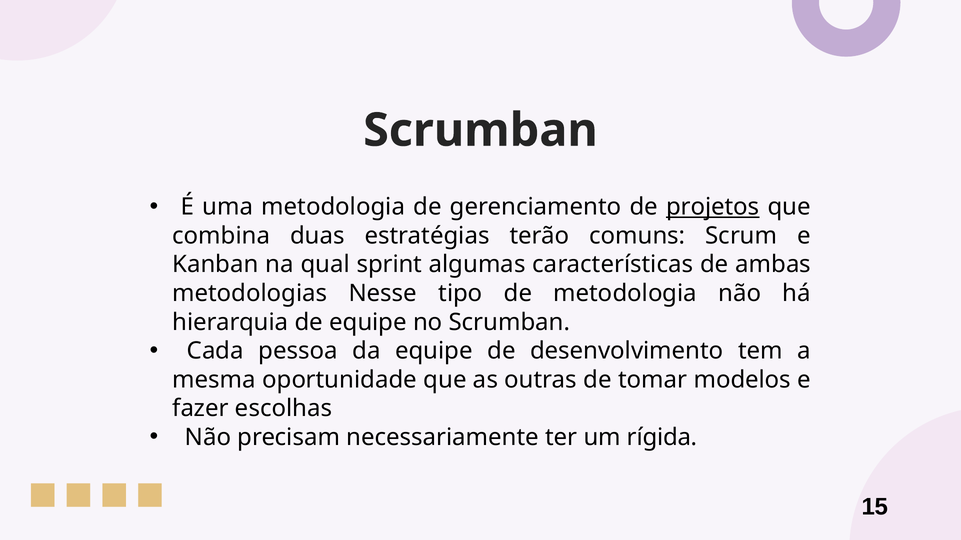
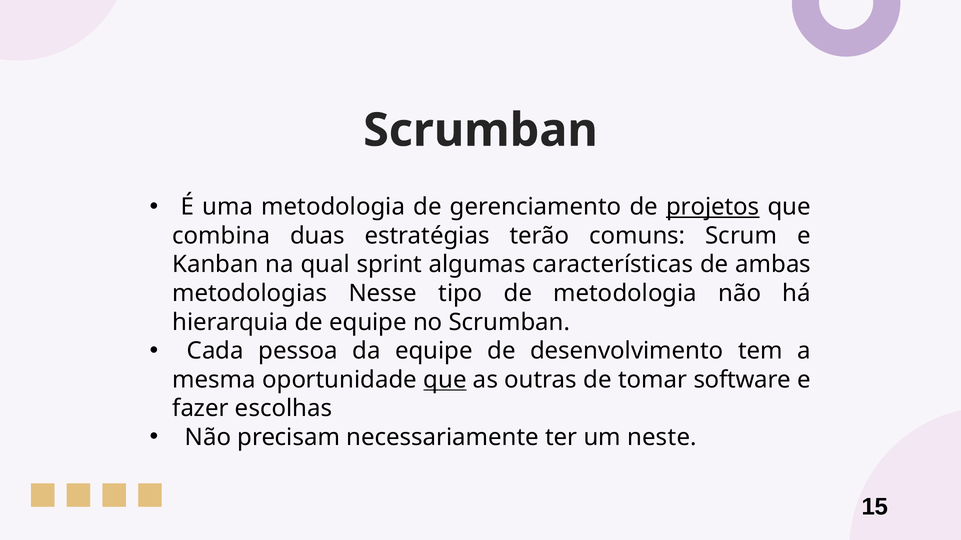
que at (445, 380) underline: none -> present
modelos: modelos -> software
rígida: rígida -> neste
